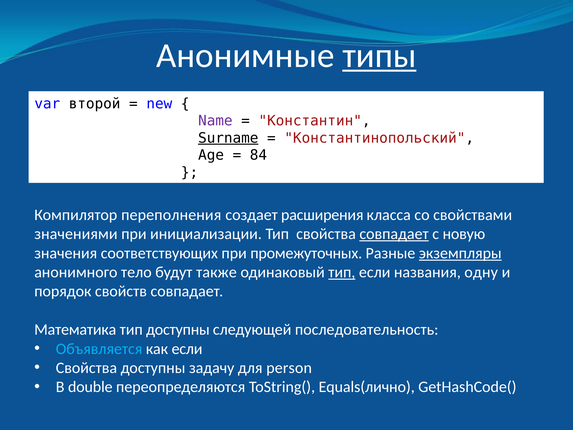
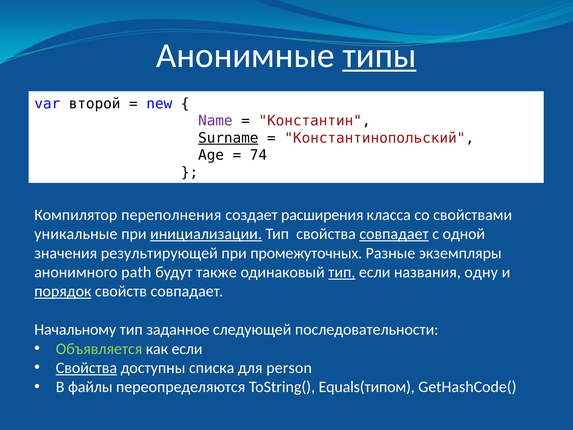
84: 84 -> 74
значениями: значениями -> уникальные
инициализации underline: none -> present
новую: новую -> одной
соответствующих: соответствующих -> результирующей
экземпляры underline: present -> none
тело: тело -> path
порядок underline: none -> present
Математика: Математика -> Начальному
тип доступны: доступны -> заданное
последовательность: последовательность -> последовательности
Объявляется colour: light blue -> light green
Свойства at (86, 368) underline: none -> present
задачу: задачу -> списка
double: double -> файлы
Equals(лично: Equals(лично -> Equals(типом
